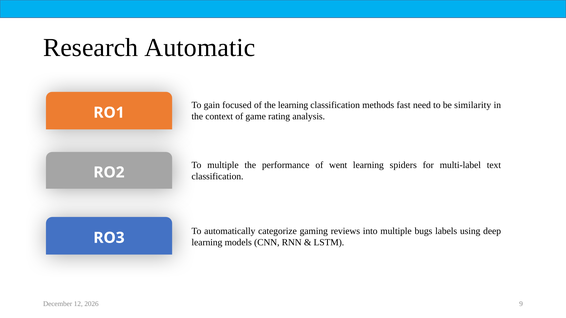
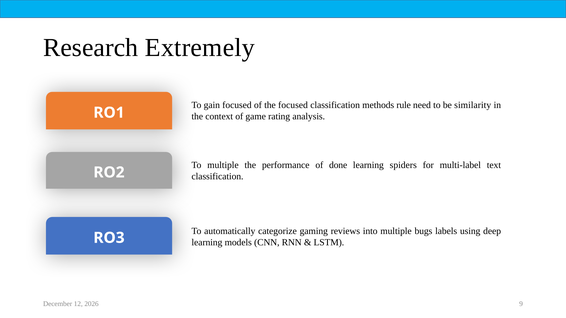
Automatic: Automatic -> Extremely
the learning: learning -> focused
fast: fast -> rule
went: went -> done
